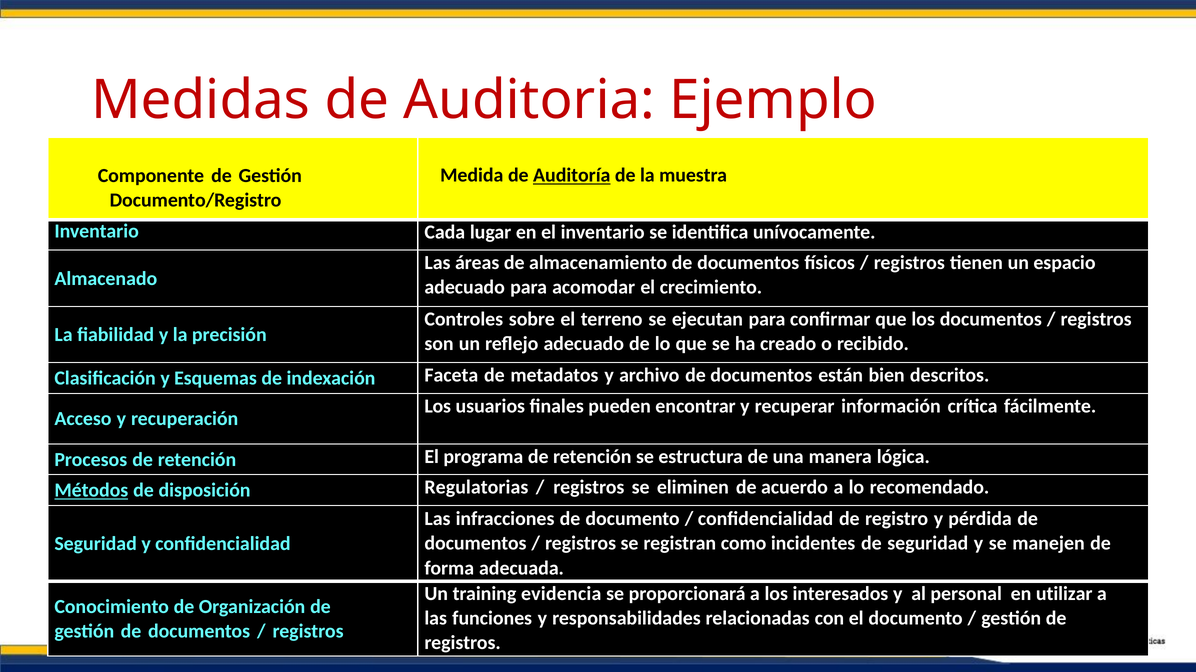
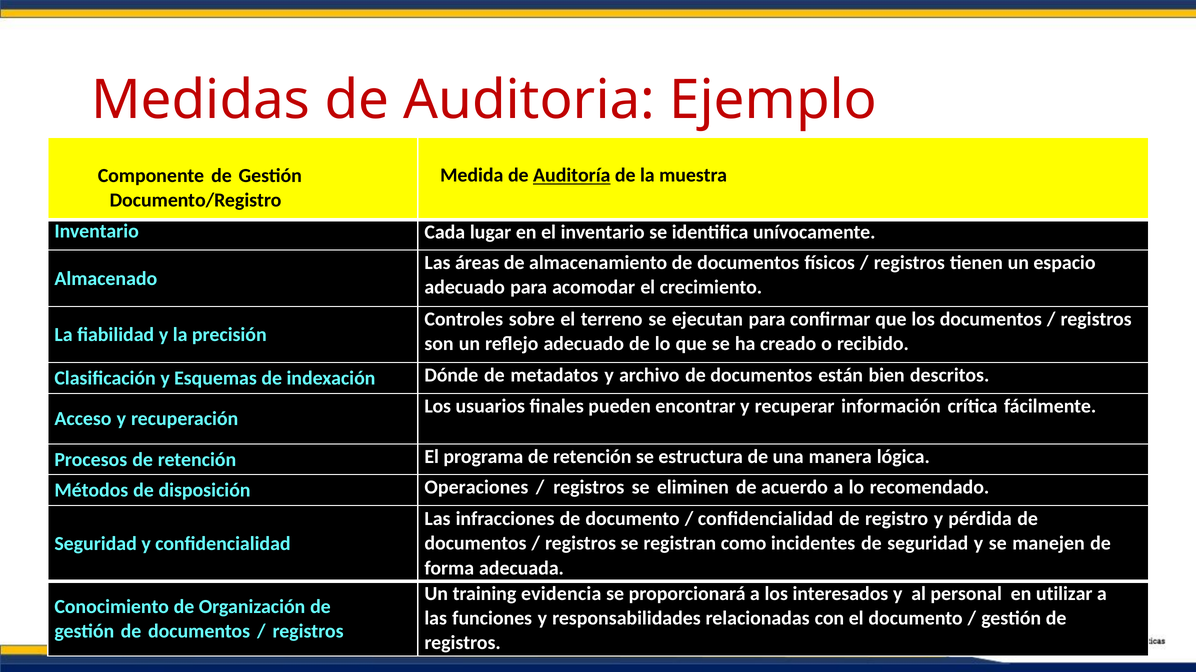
Faceta: Faceta -> Dónde
Métodos underline: present -> none
Regulatorias: Regulatorias -> Operaciones
